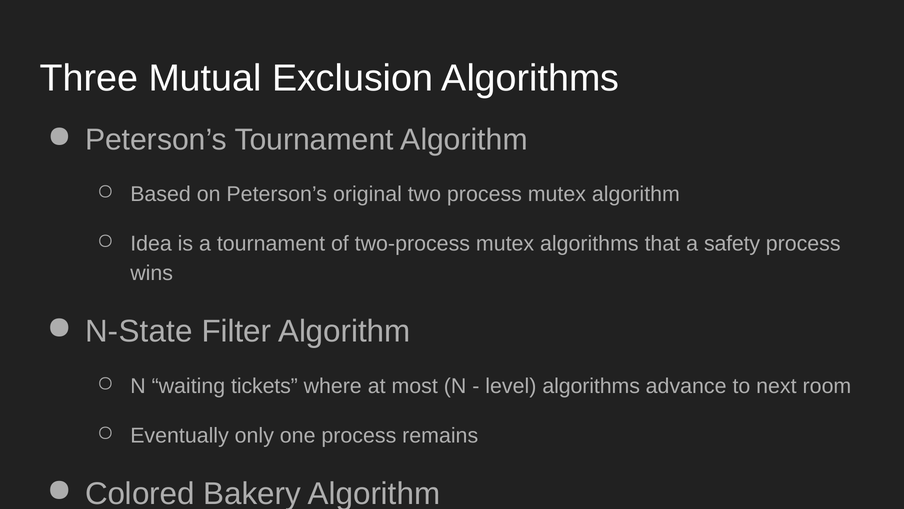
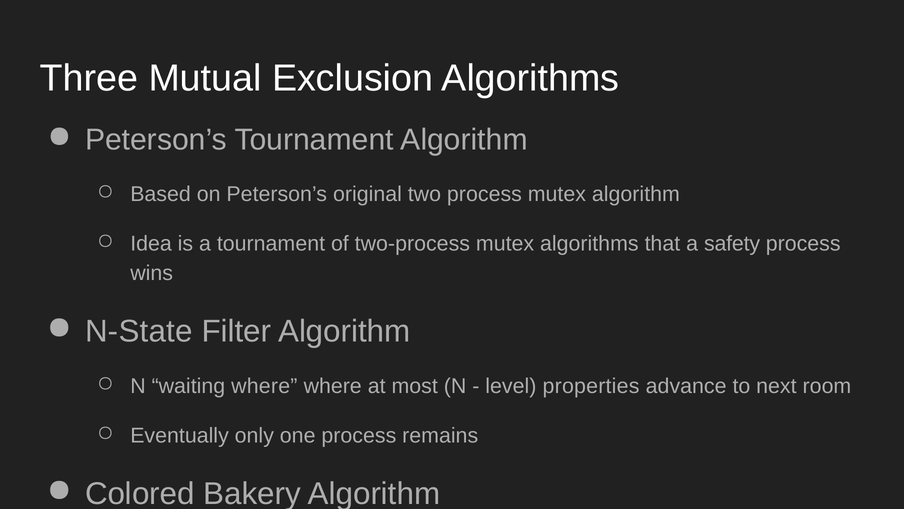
waiting tickets: tickets -> where
level algorithms: algorithms -> properties
